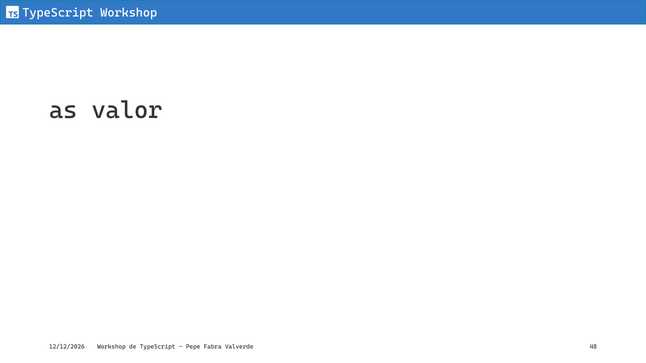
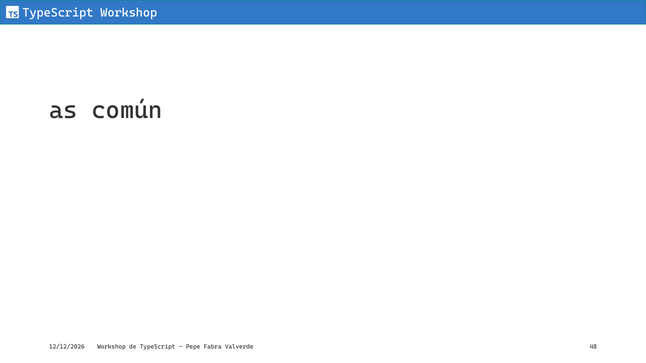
valor: valor -> común
